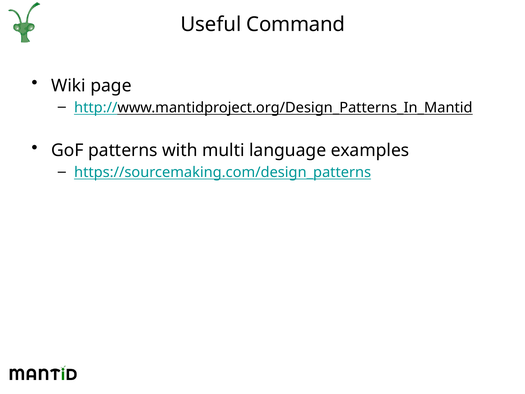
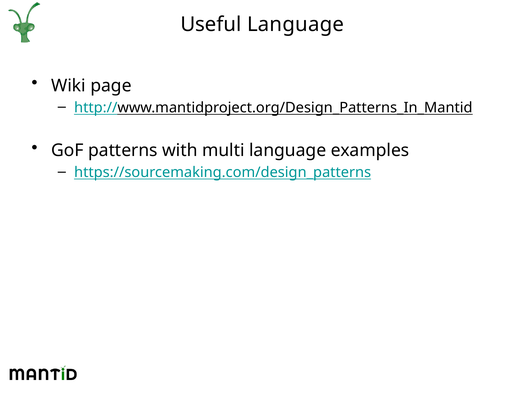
Useful Command: Command -> Language
